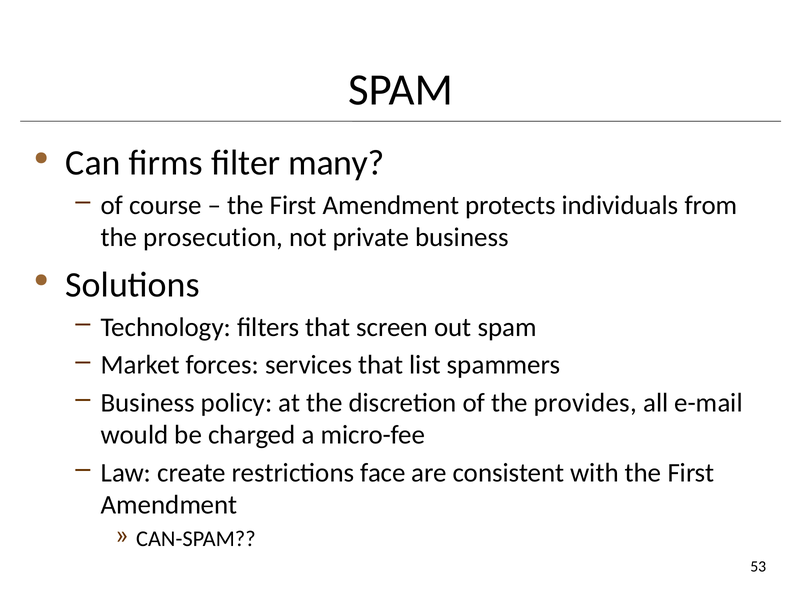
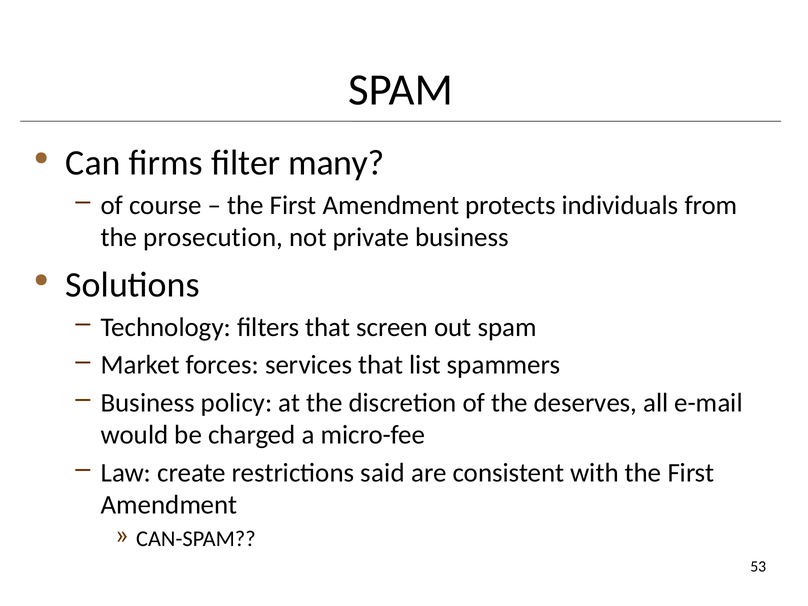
provides: provides -> deserves
face: face -> said
